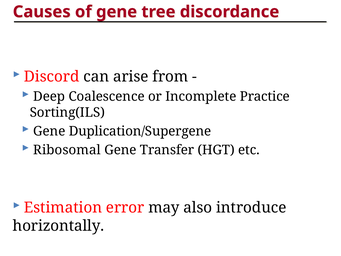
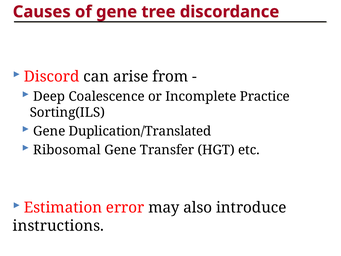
Duplication/Supergene: Duplication/Supergene -> Duplication/Translated
horizontally: horizontally -> instructions
